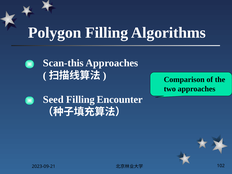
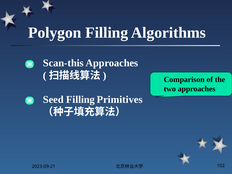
Encounter: Encounter -> Primitives
